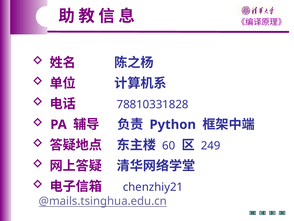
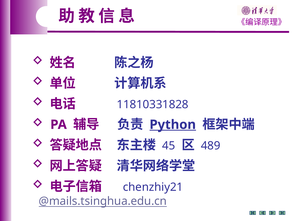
78810331828: 78810331828 -> 11810331828
Python underline: none -> present
60: 60 -> 45
249: 249 -> 489
